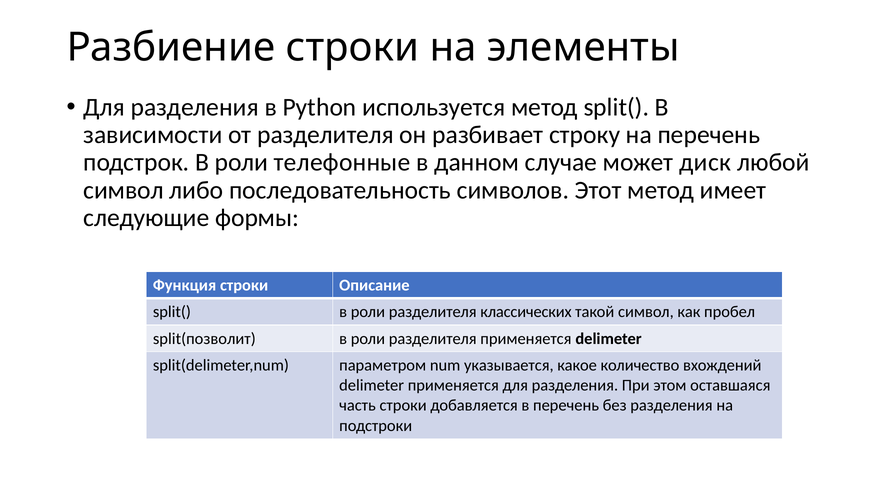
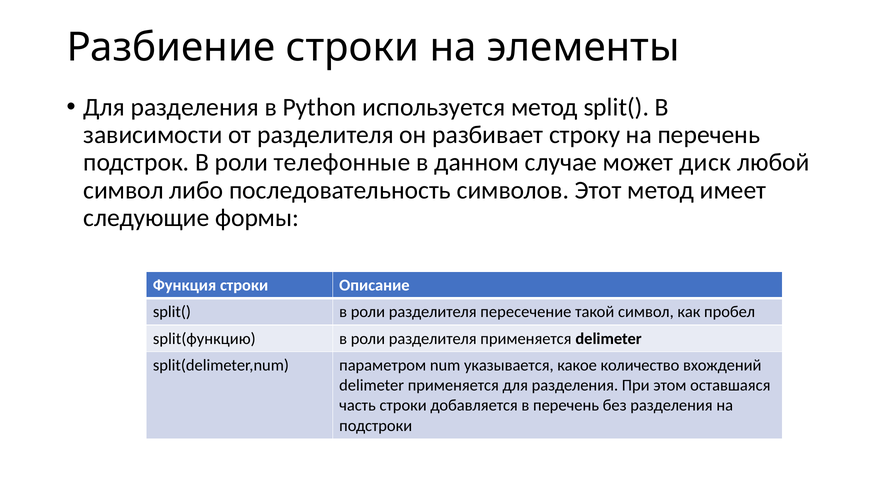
классических: классических -> пересечение
split(позволит: split(позволит -> split(функцию
